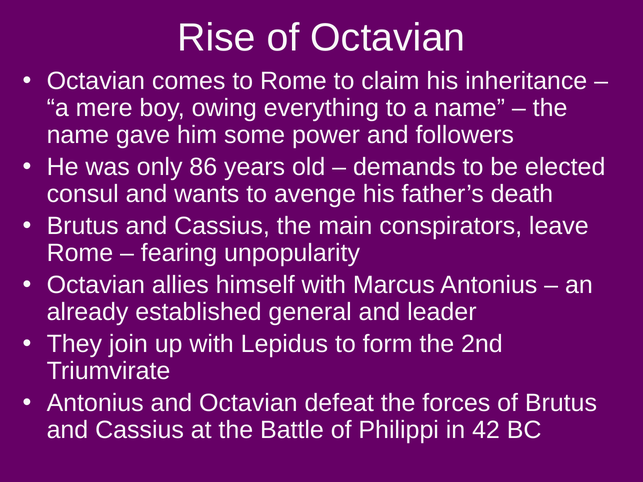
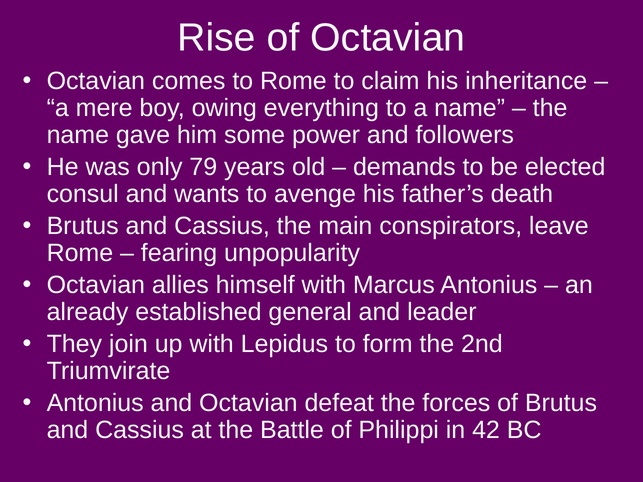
86: 86 -> 79
